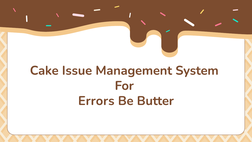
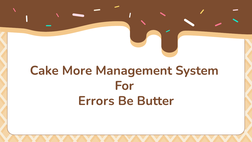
Issue: Issue -> More
